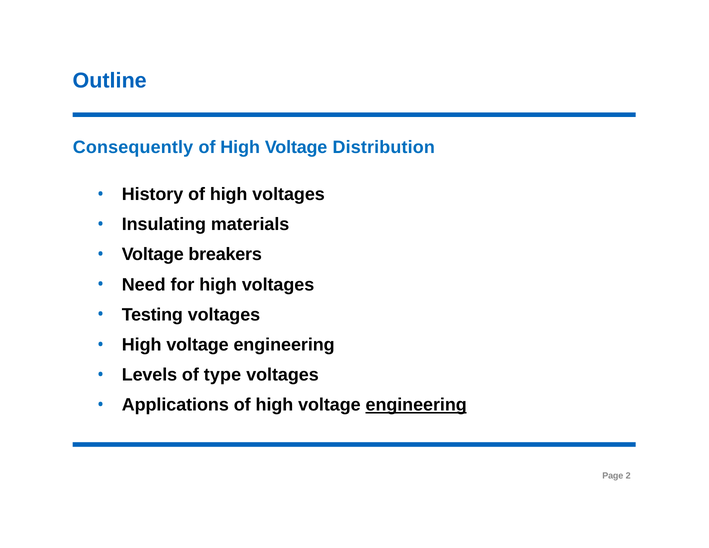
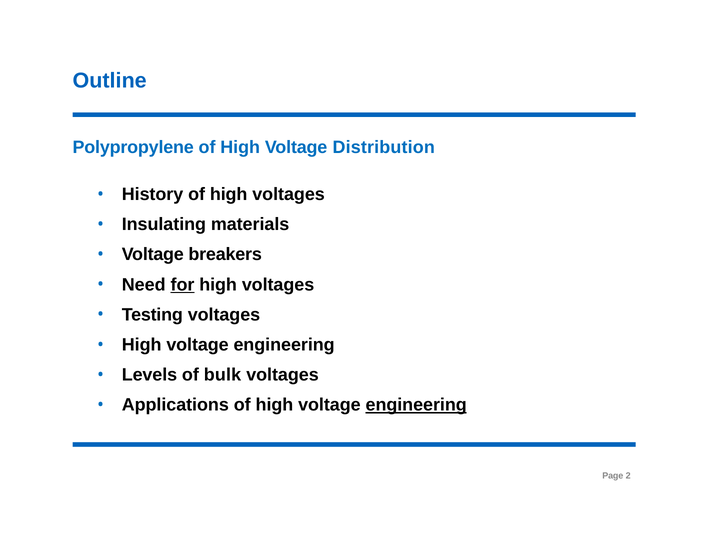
Consequently: Consequently -> Polypropylene
for underline: none -> present
type: type -> bulk
